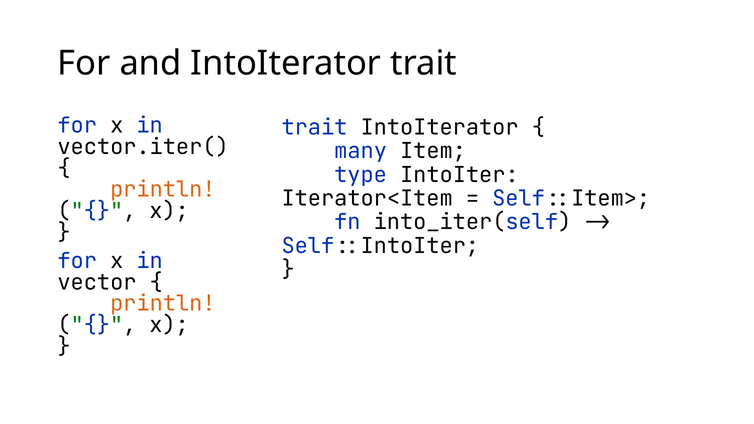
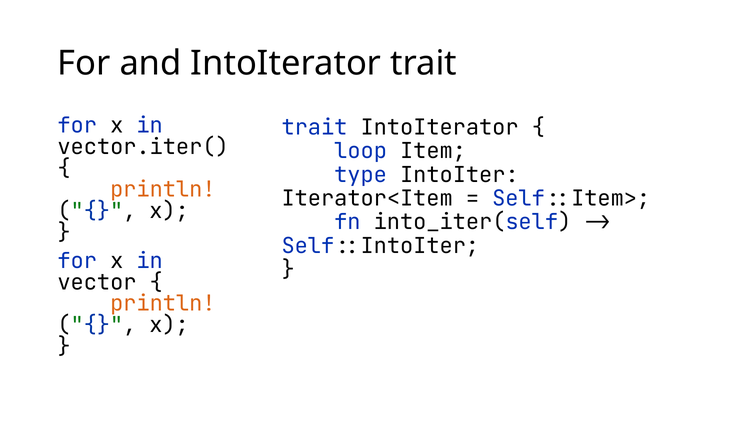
many: many -> loop
